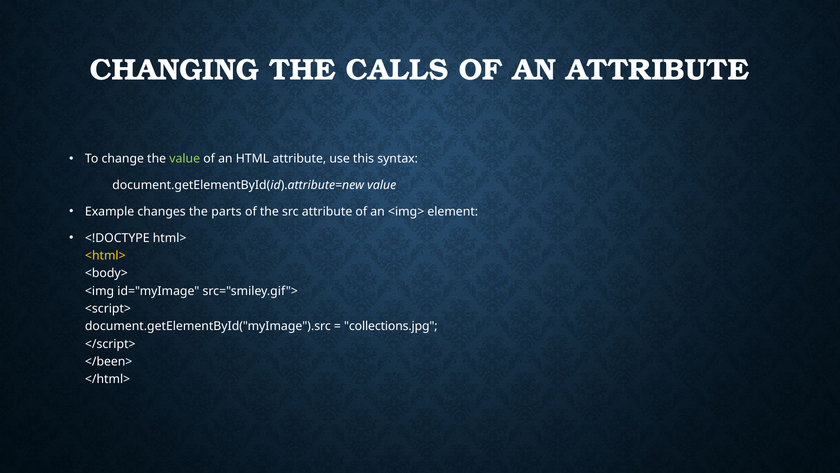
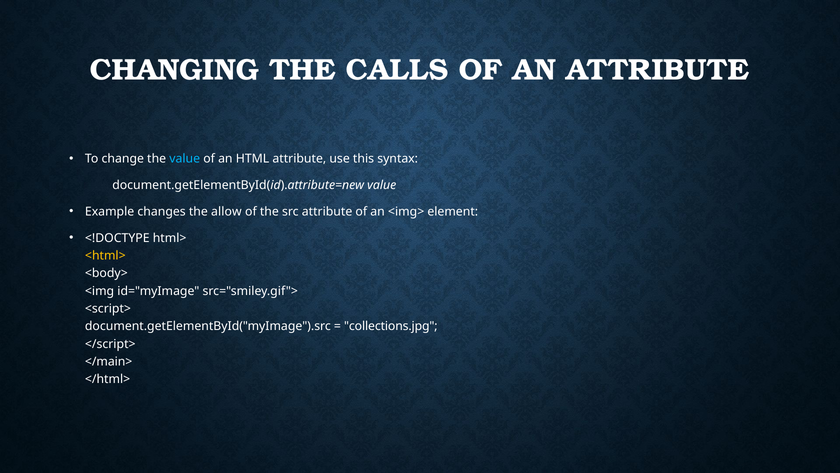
value at (185, 159) colour: light green -> light blue
parts: parts -> allow
</been>: </been> -> </main>
